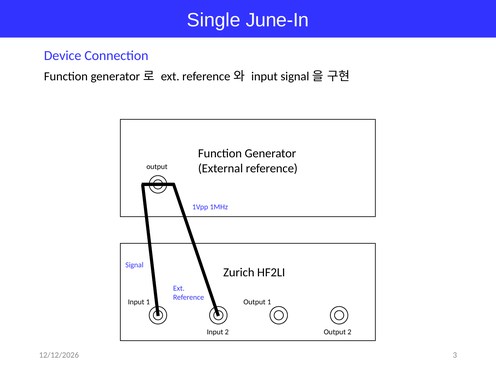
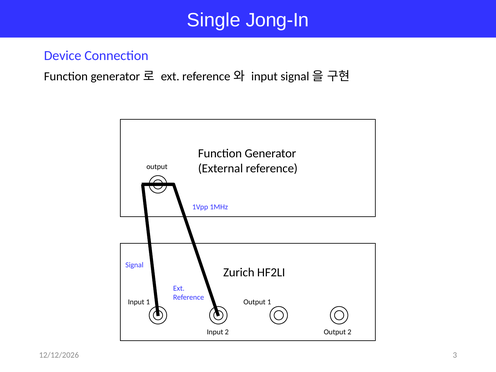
June-In: June-In -> Jong-In
